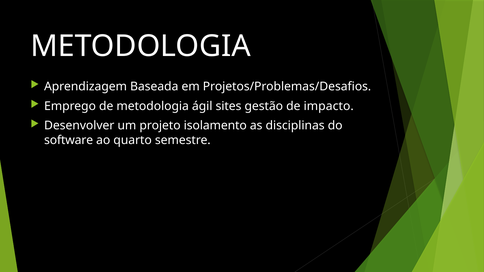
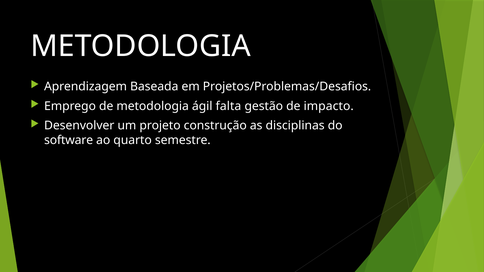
sites: sites -> falta
isolamento: isolamento -> construção
